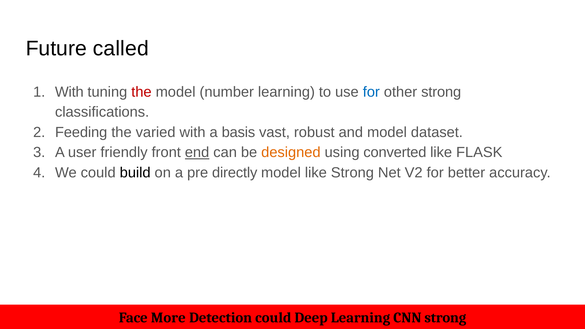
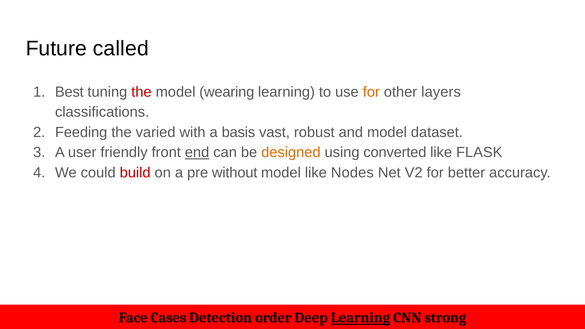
With at (69, 92): With -> Best
number: number -> wearing
for at (371, 92) colour: blue -> orange
other strong: strong -> layers
build colour: black -> red
directly: directly -> without
like Strong: Strong -> Nodes
More: More -> Cases
Detection could: could -> order
Learning at (361, 318) underline: none -> present
